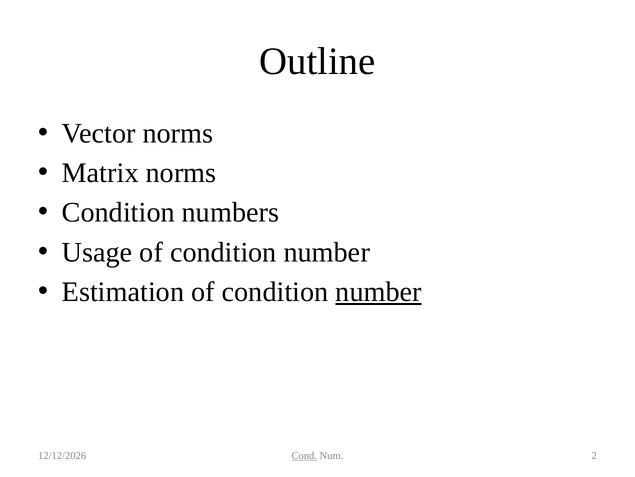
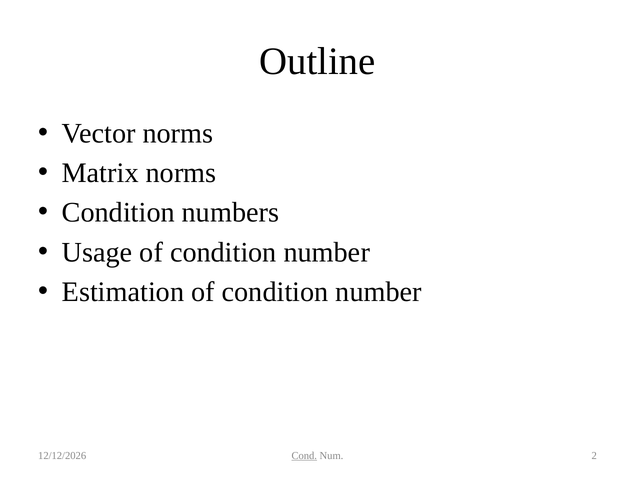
number at (379, 291) underline: present -> none
